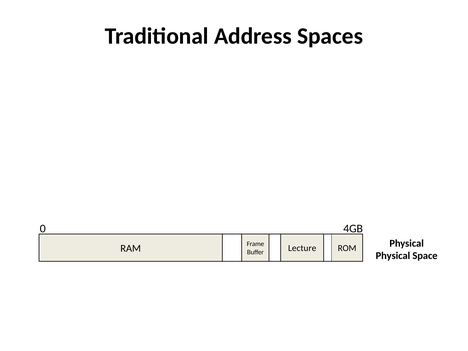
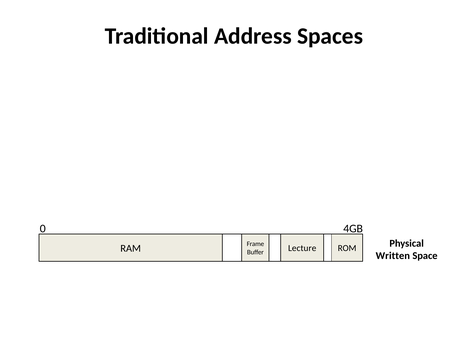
Physical at (393, 256): Physical -> Written
